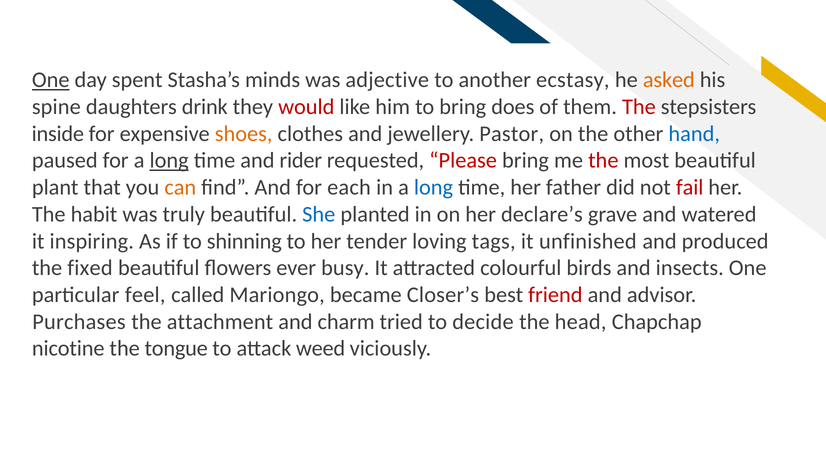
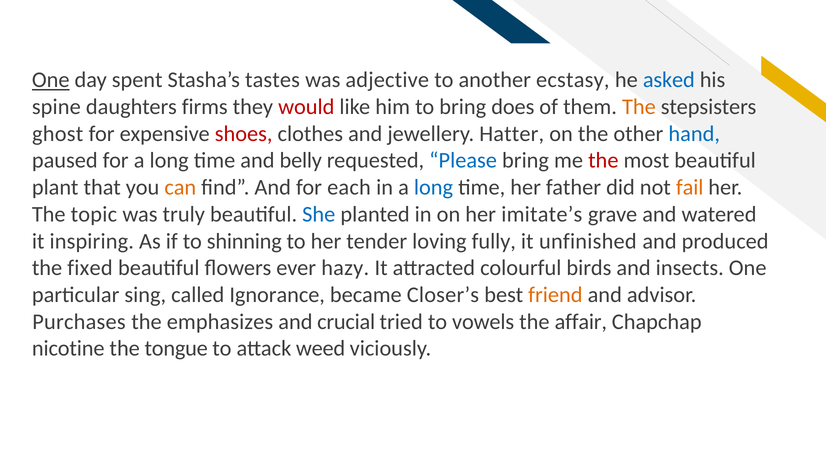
minds: minds -> tastes
asked colour: orange -> blue
drink: drink -> firms
The at (639, 107) colour: red -> orange
inside: inside -> ghost
shoes colour: orange -> red
Pastor: Pastor -> Hatter
long at (169, 160) underline: present -> none
rider: rider -> belly
Please colour: red -> blue
fail colour: red -> orange
habit: habit -> topic
declare’s: declare’s -> imitate’s
tags: tags -> fully
busy: busy -> hazy
feel: feel -> sing
Mariongo: Mariongo -> Ignorance
friend colour: red -> orange
attachment: attachment -> emphasizes
charm: charm -> crucial
decide: decide -> vowels
head: head -> affair
